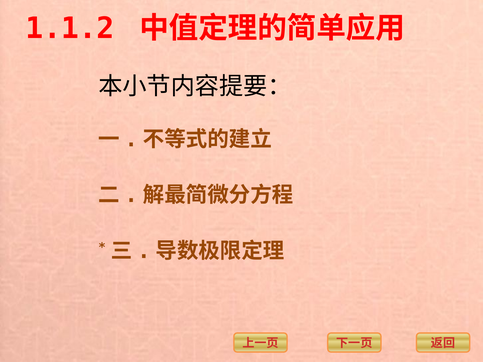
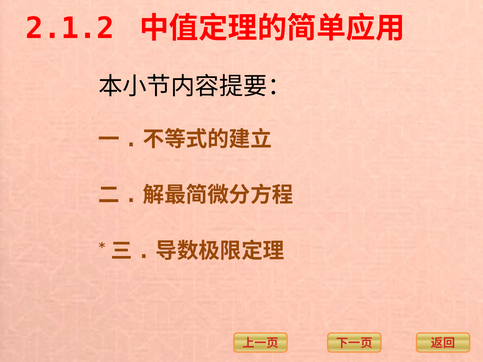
1.1.2: 1.1.2 -> 2.1.2
